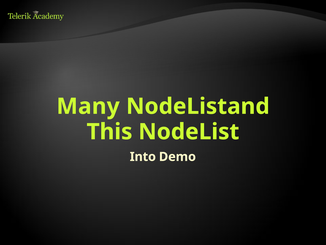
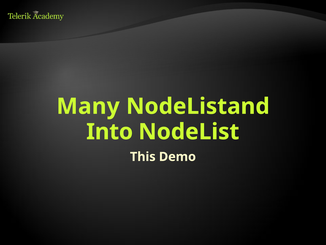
This: This -> Into
Into: Into -> This
